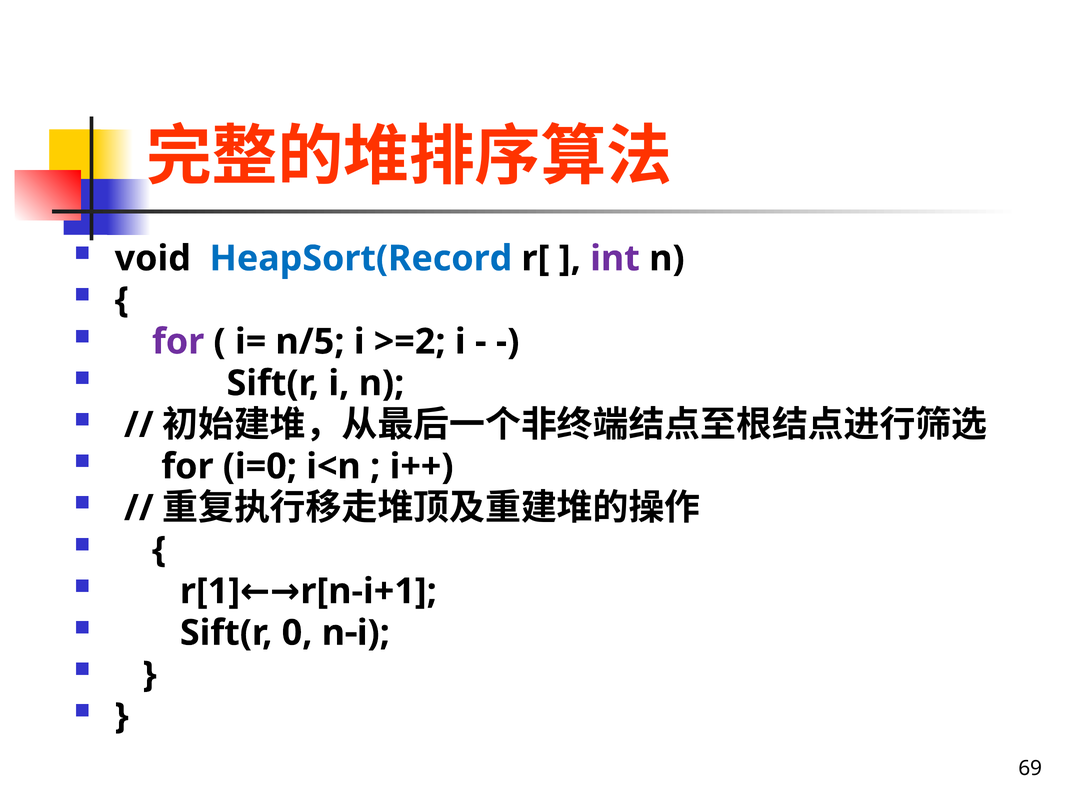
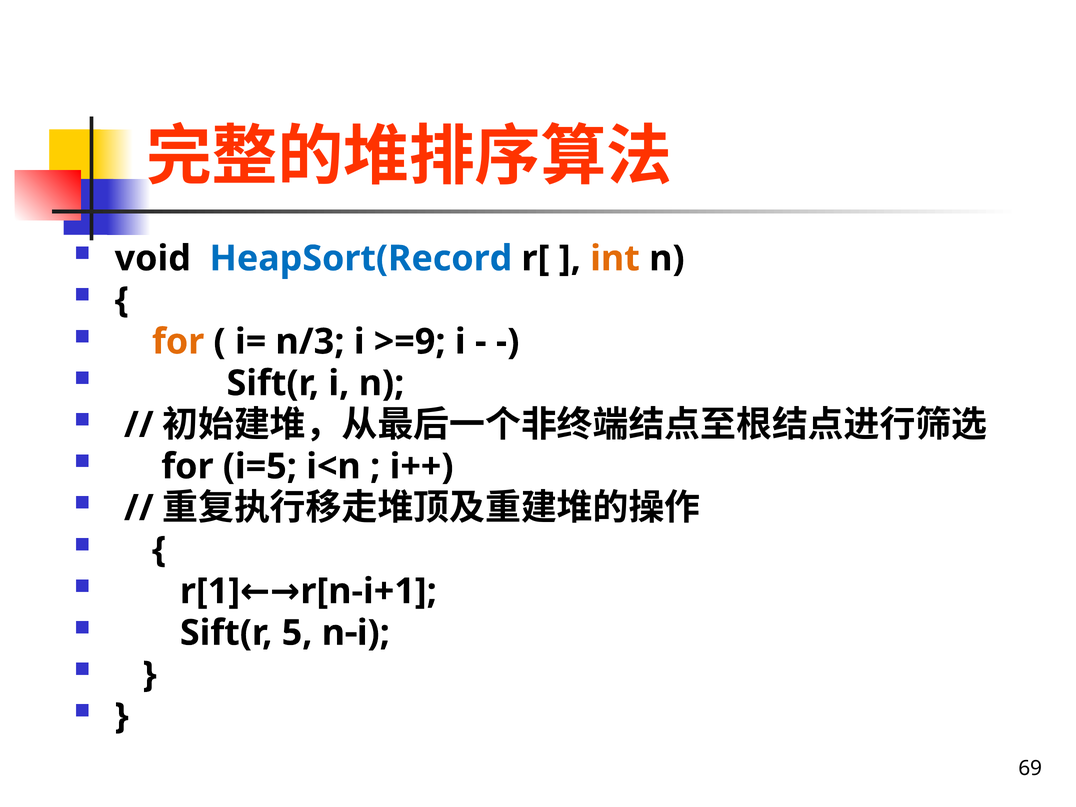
int colour: purple -> orange
for at (178, 342) colour: purple -> orange
n/5: n/5 -> n/3
>=2: >=2 -> >=9
i=0: i=0 -> i=5
0: 0 -> 5
